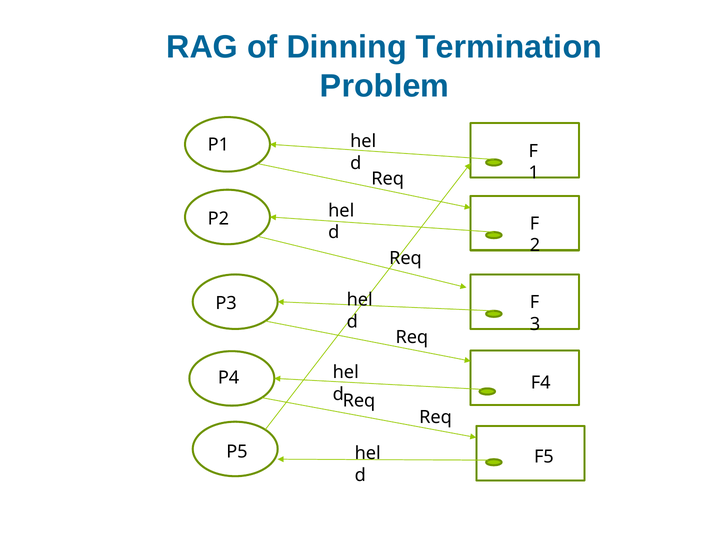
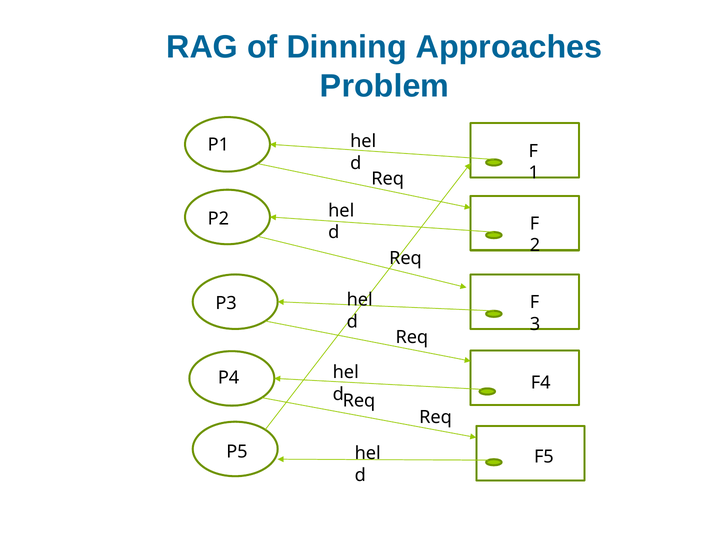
Termination: Termination -> Approaches
